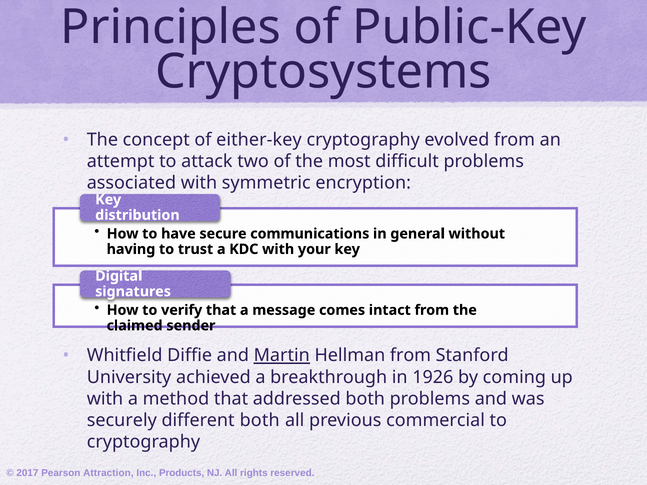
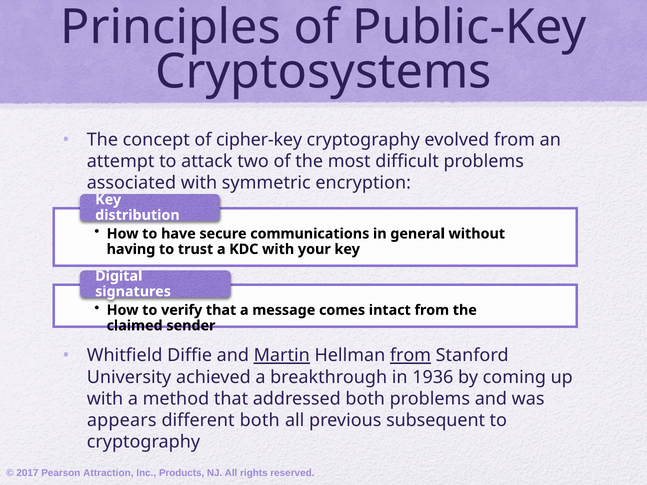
either-key: either-key -> cipher-key
from at (411, 356) underline: none -> present
1926: 1926 -> 1936
securely: securely -> appears
commercial: commercial -> subsequent
